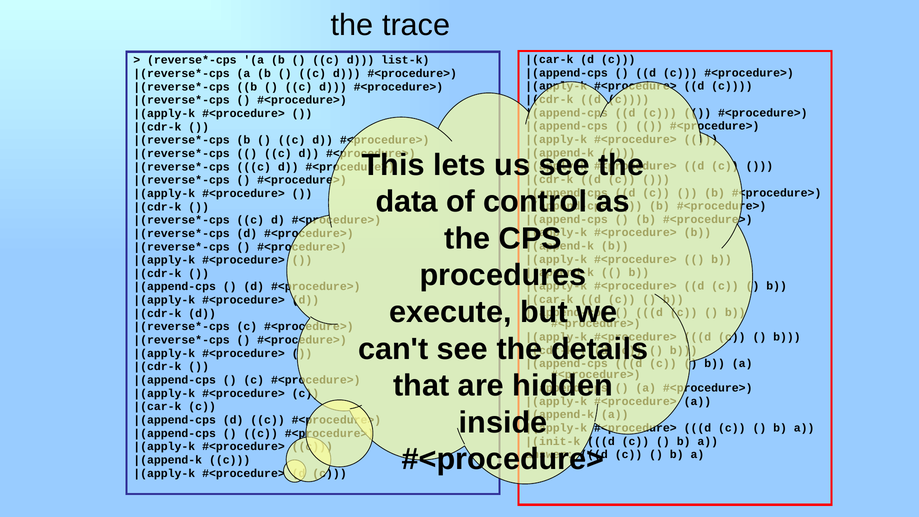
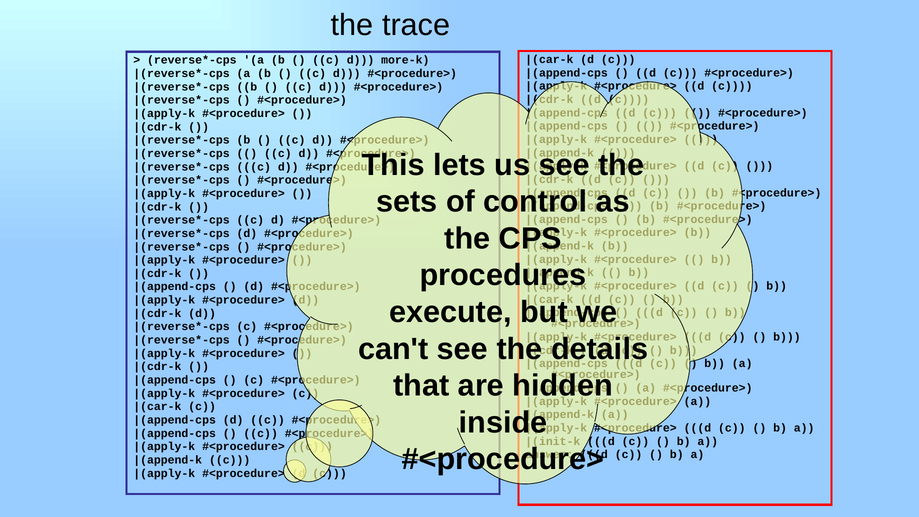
list-k: list-k -> more-k
data: data -> sets
